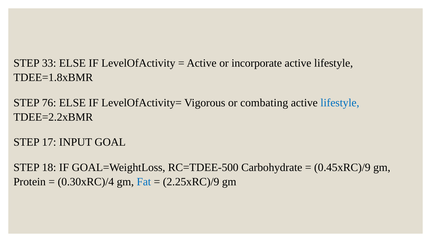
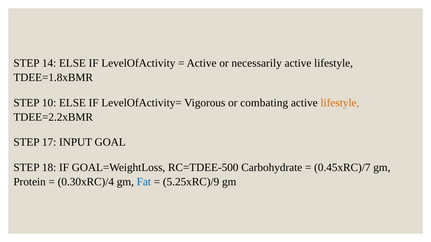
33: 33 -> 14
incorporate: incorporate -> necessarily
76: 76 -> 10
lifestyle at (340, 103) colour: blue -> orange
0.45xRC)/9: 0.45xRC)/9 -> 0.45xRC)/7
2.25xRC)/9: 2.25xRC)/9 -> 5.25xRC)/9
